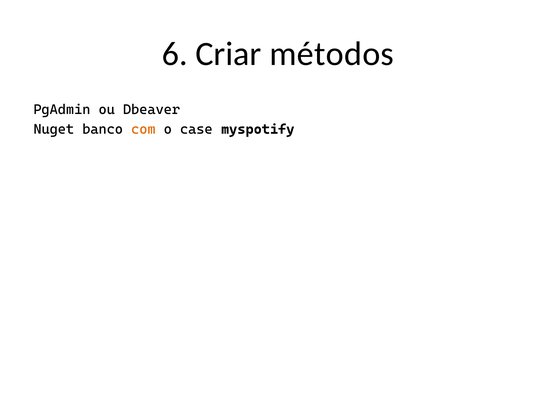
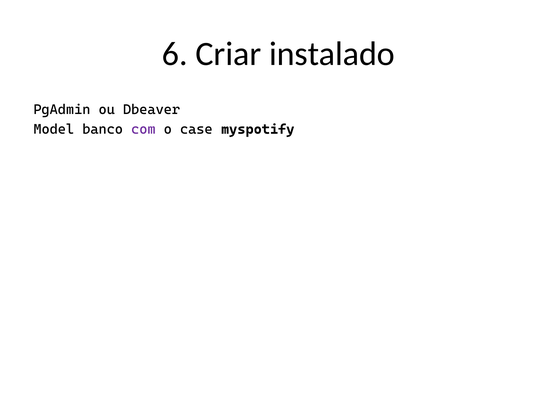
métodos: métodos -> instalado
Nuget: Nuget -> Model
com colour: orange -> purple
